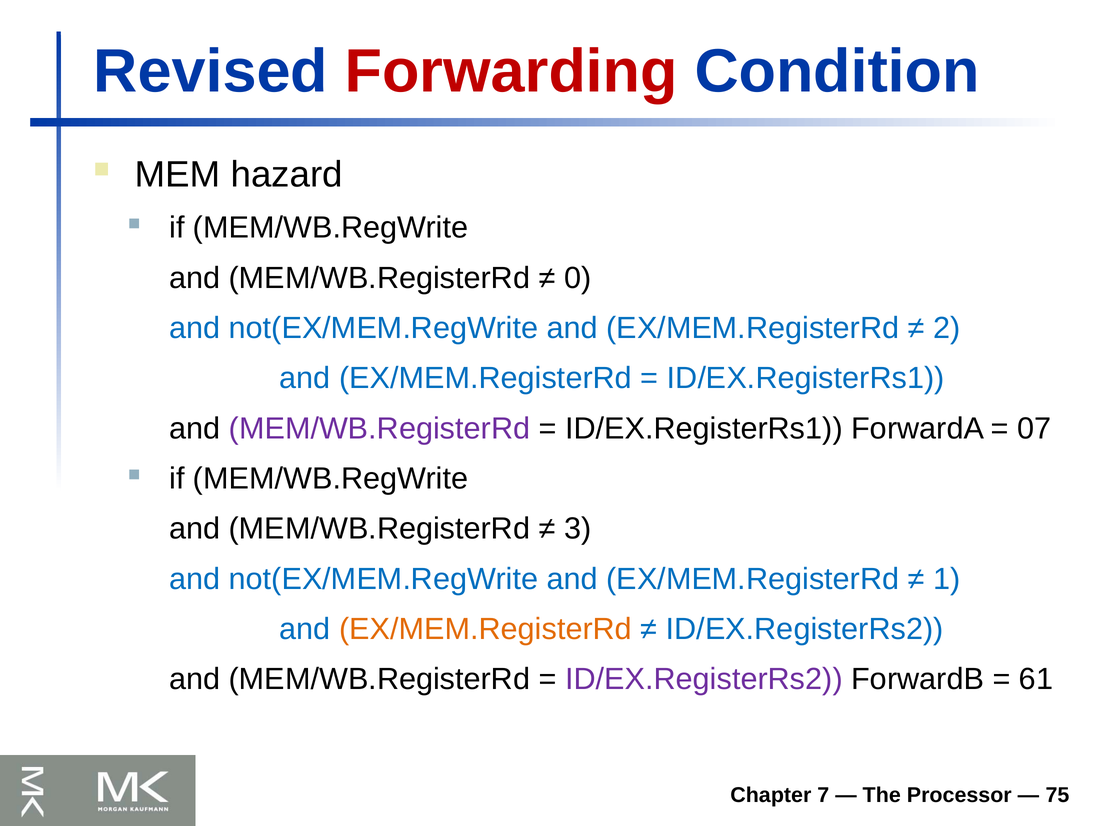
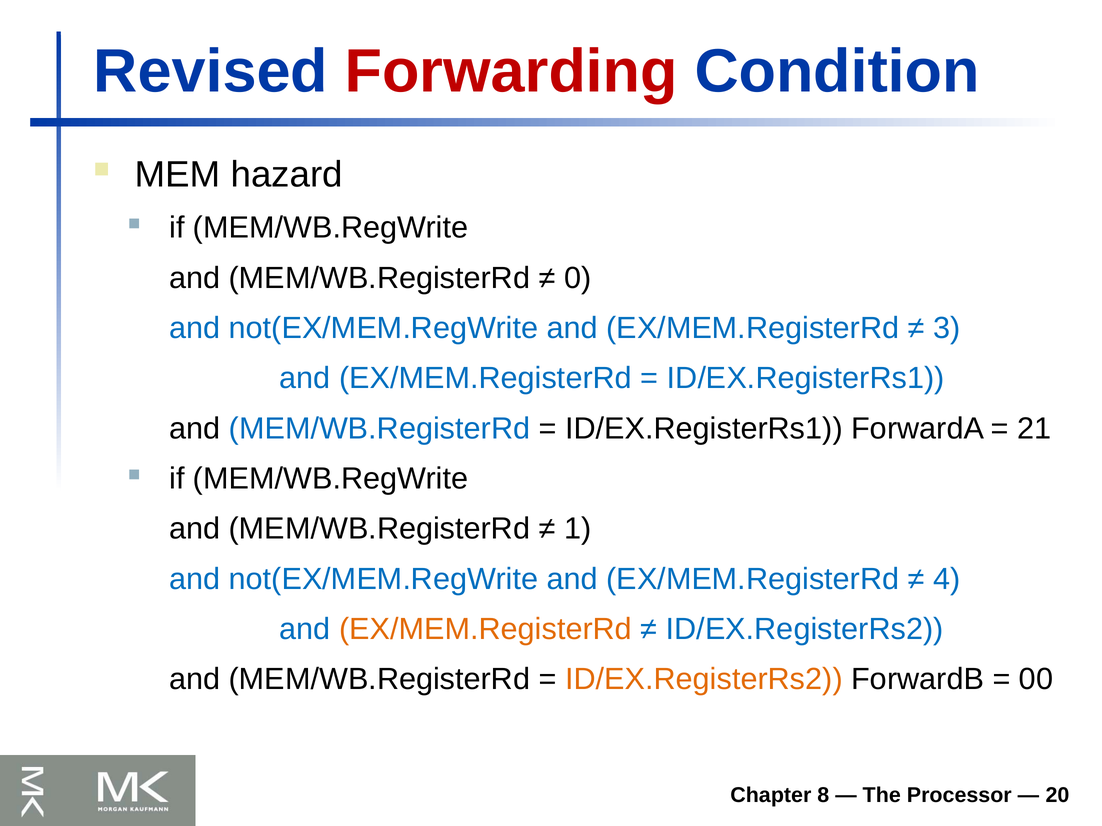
2: 2 -> 3
MEM/WB.RegisterRd at (380, 429) colour: purple -> blue
07: 07 -> 21
3: 3 -> 1
1: 1 -> 4
ID/EX.RegisterRs2 at (704, 680) colour: purple -> orange
61: 61 -> 00
7: 7 -> 8
75: 75 -> 20
